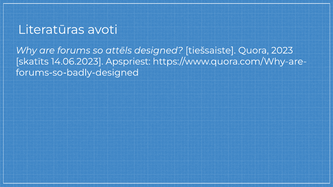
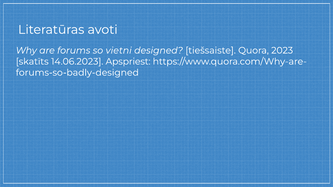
attēls: attēls -> vietni
